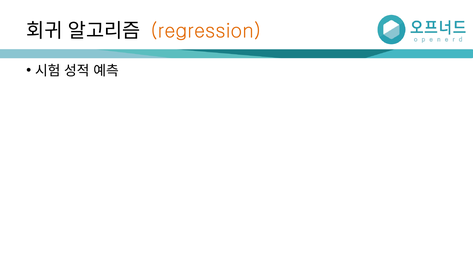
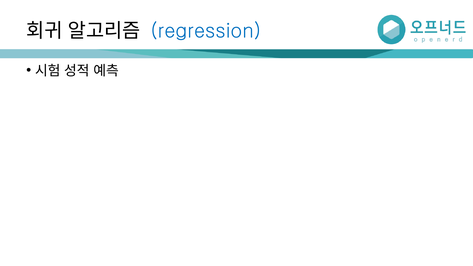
regression colour: orange -> blue
